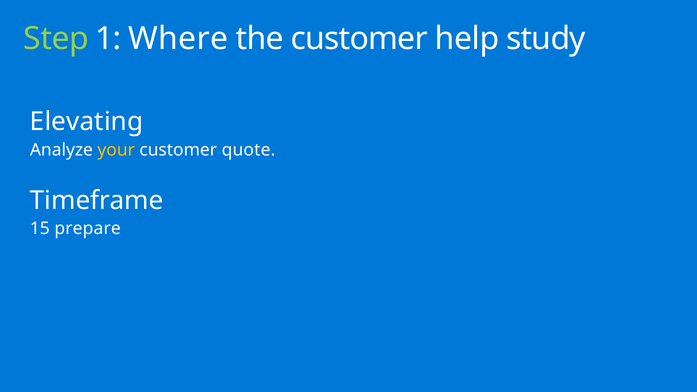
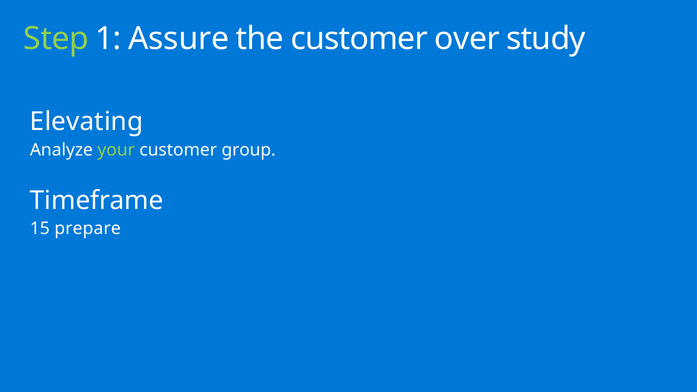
Where: Where -> Assure
help: help -> over
your colour: yellow -> light green
quote: quote -> group
